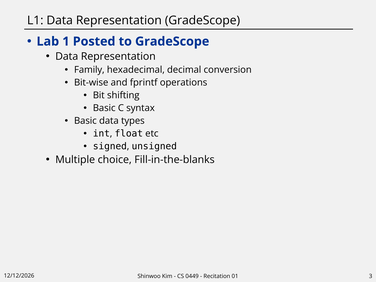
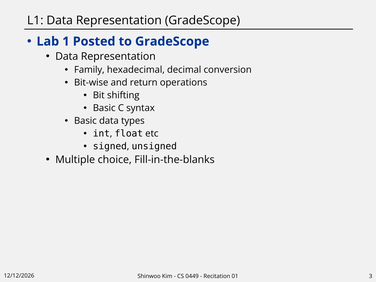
fprintf: fprintf -> return
